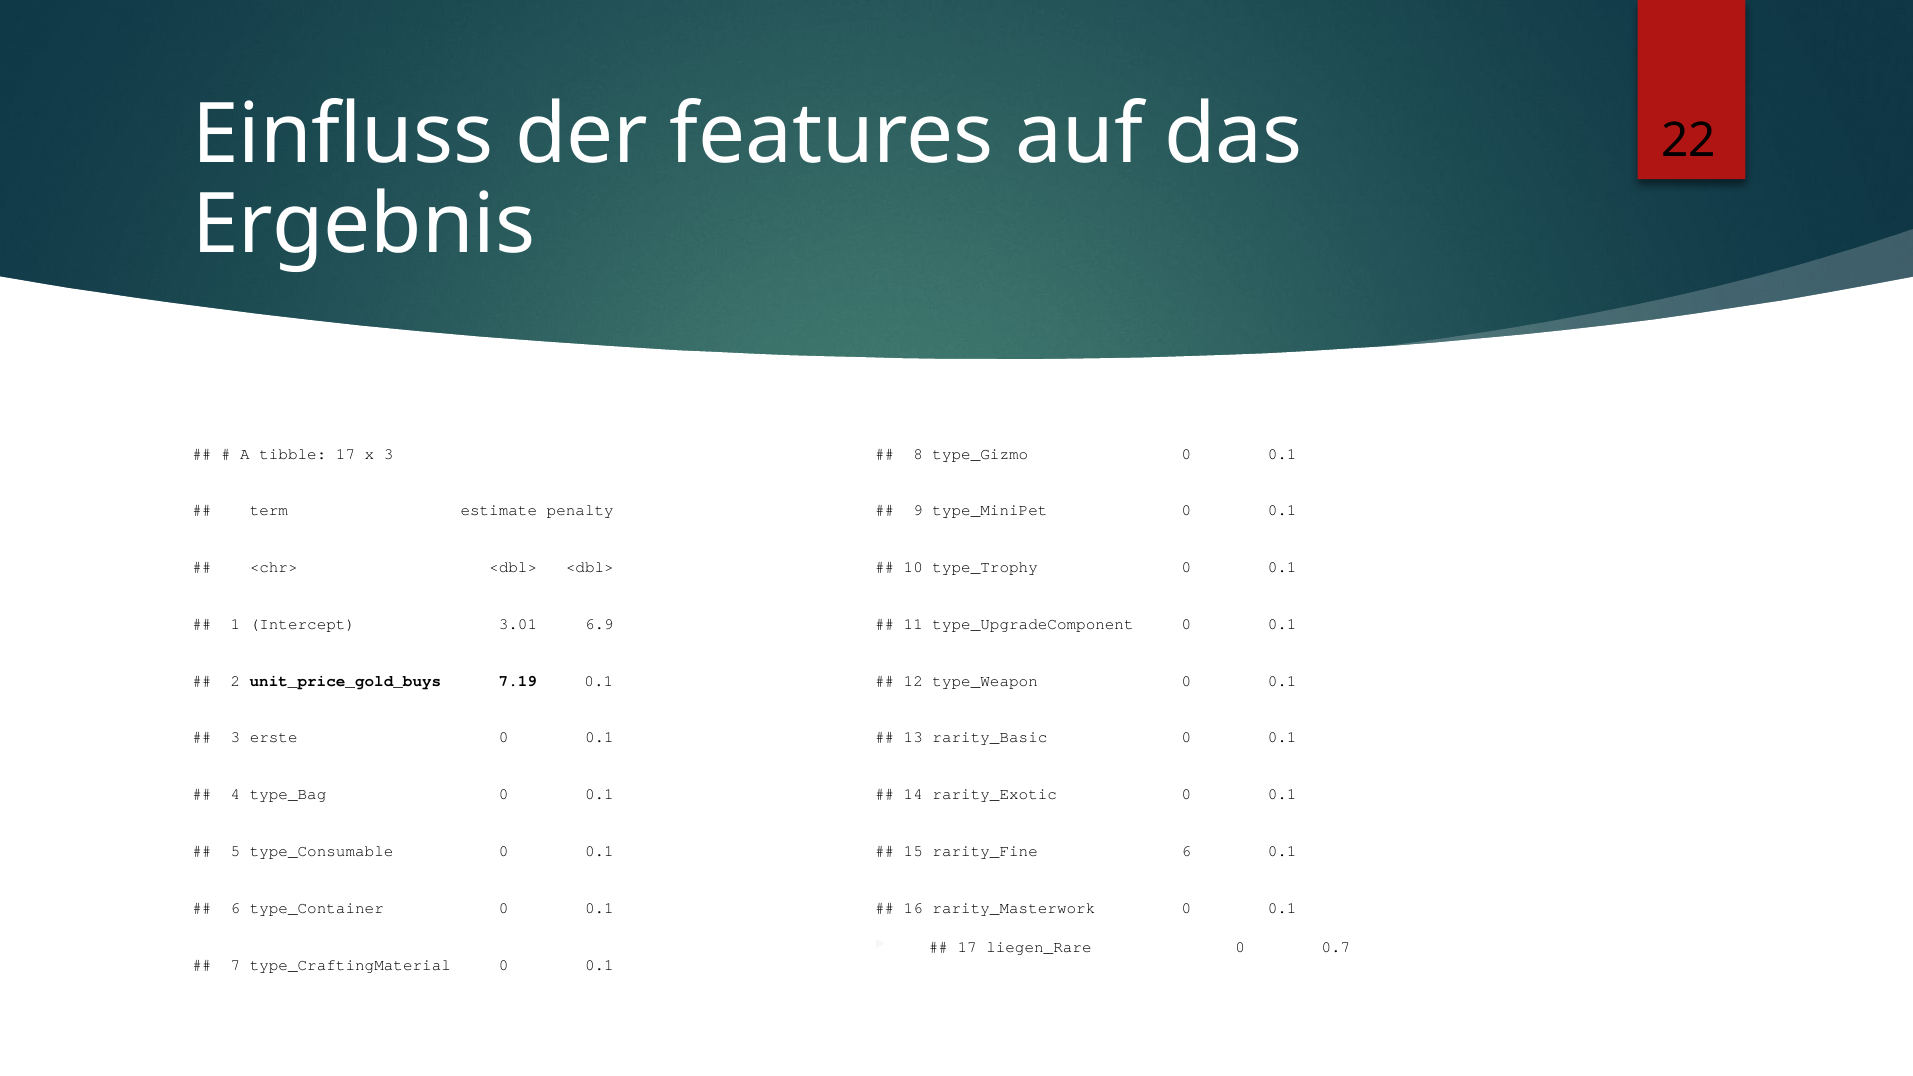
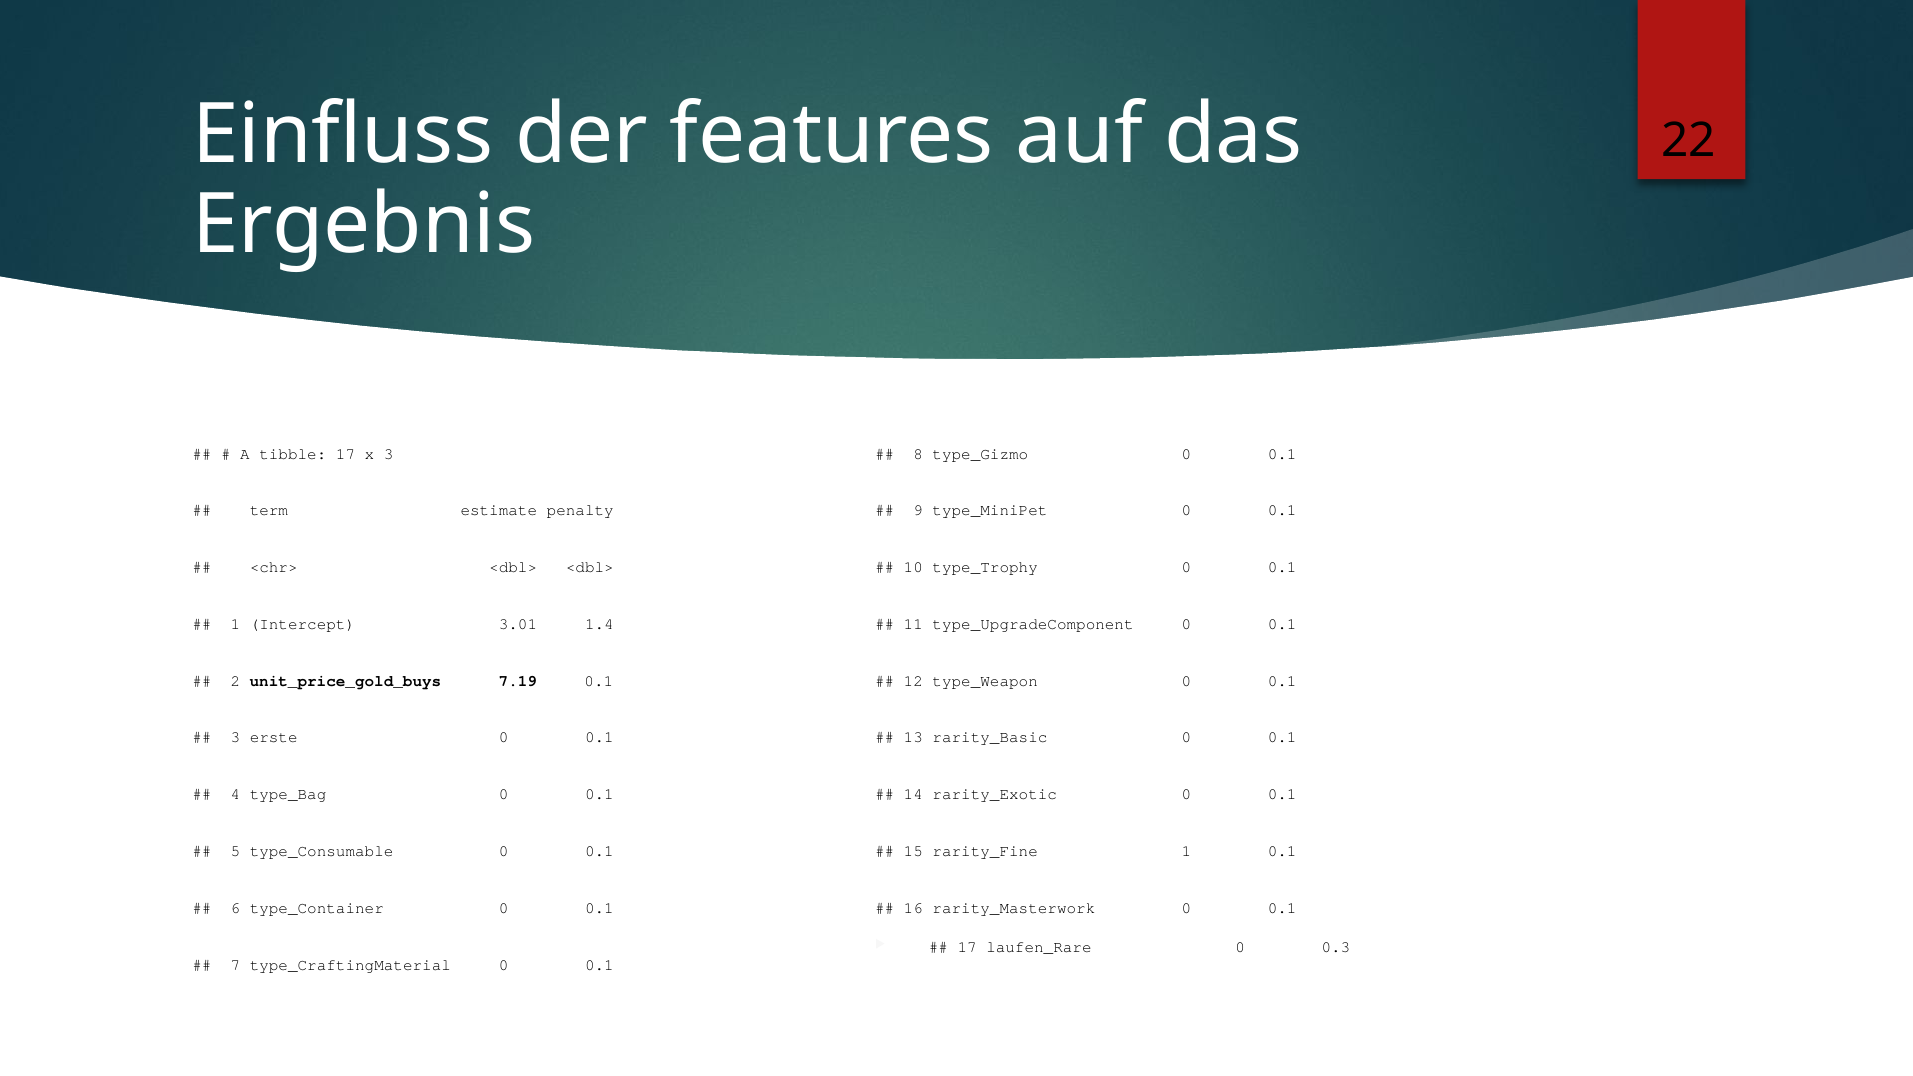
6.9: 6.9 -> 1.4
rarity_Fine 6: 6 -> 1
liegen_Rare: liegen_Rare -> laufen_Rare
0.7: 0.7 -> 0.3
